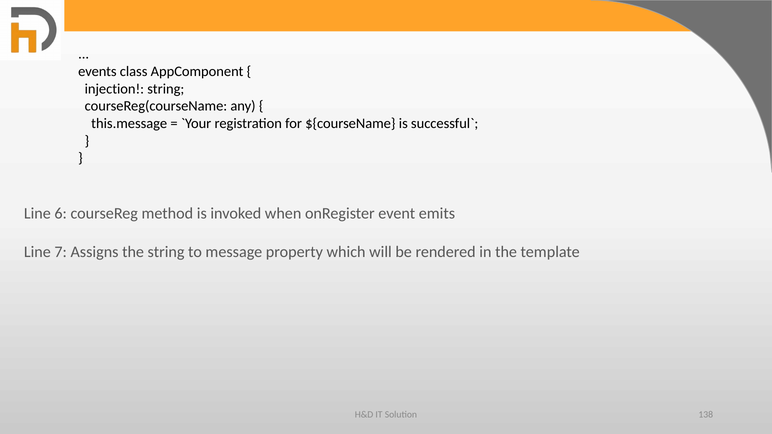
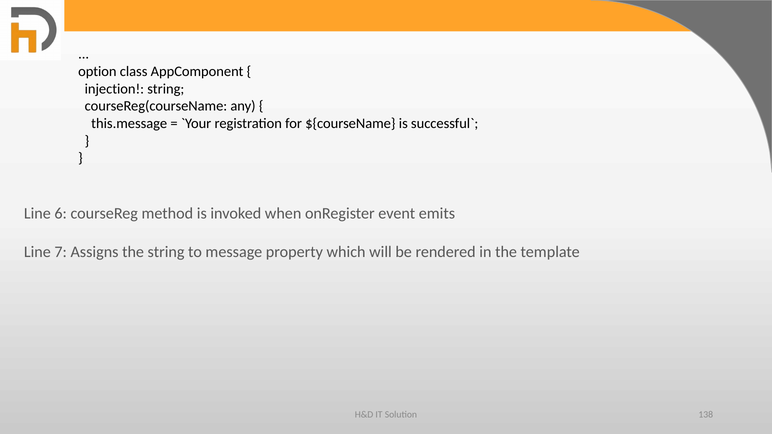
events: events -> option
